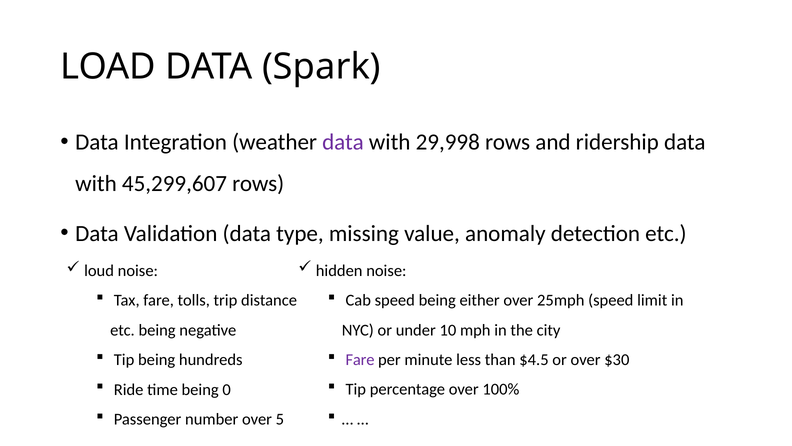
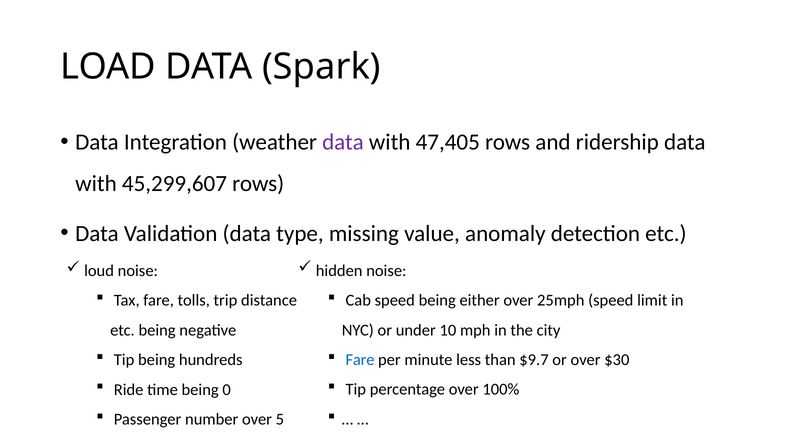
29,998: 29,998 -> 47,405
Fare at (360, 359) colour: purple -> blue
$4.5: $4.5 -> $9.7
